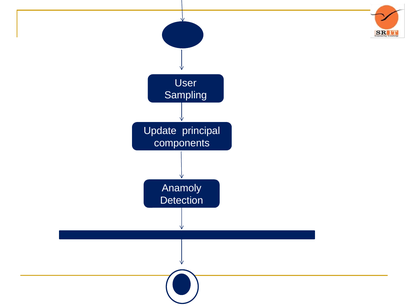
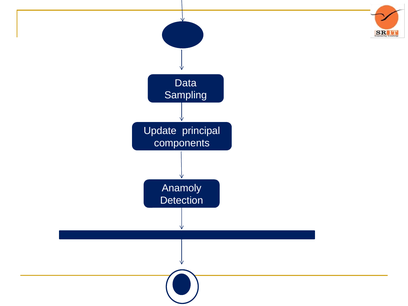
User: User -> Data
